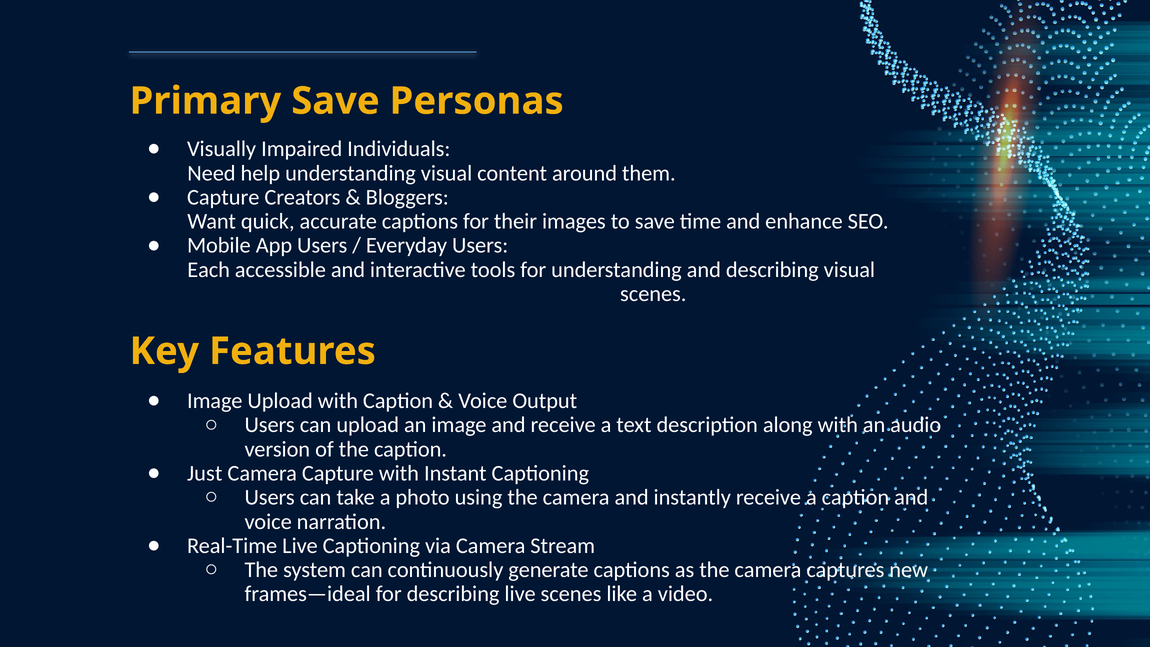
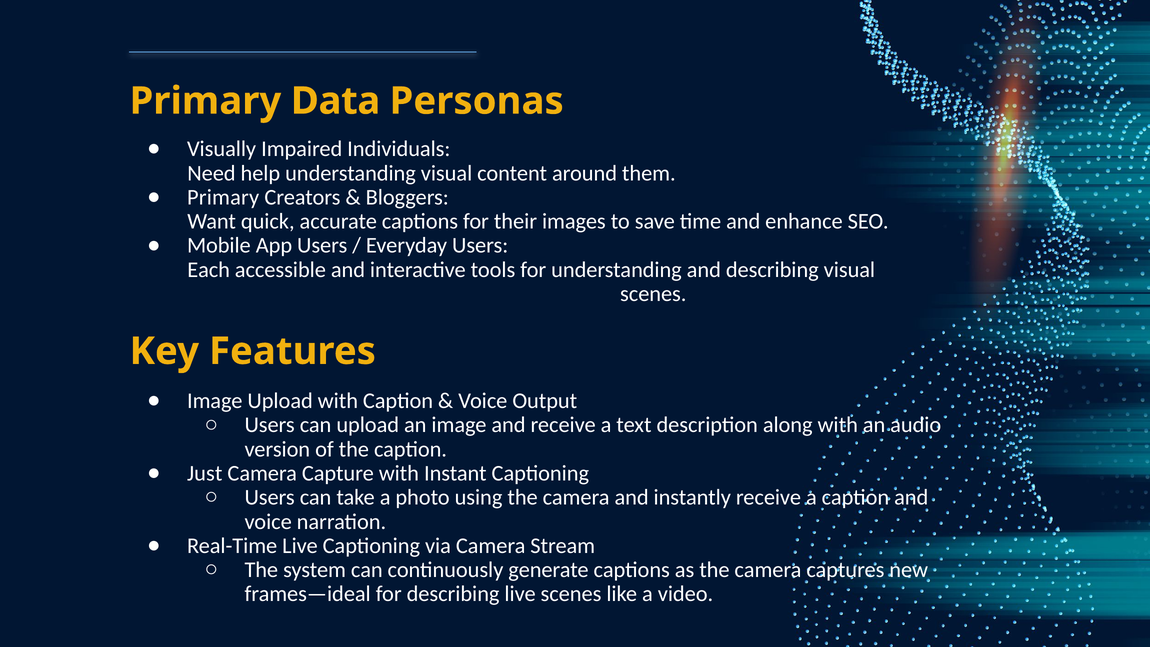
Primary Save: Save -> Data
Capture at (223, 197): Capture -> Primary
